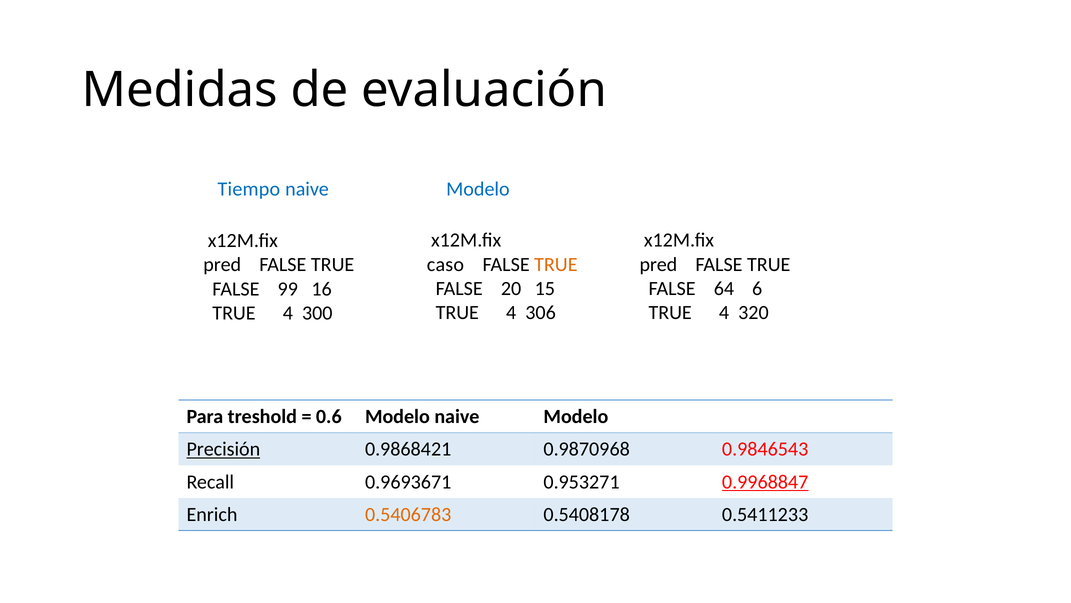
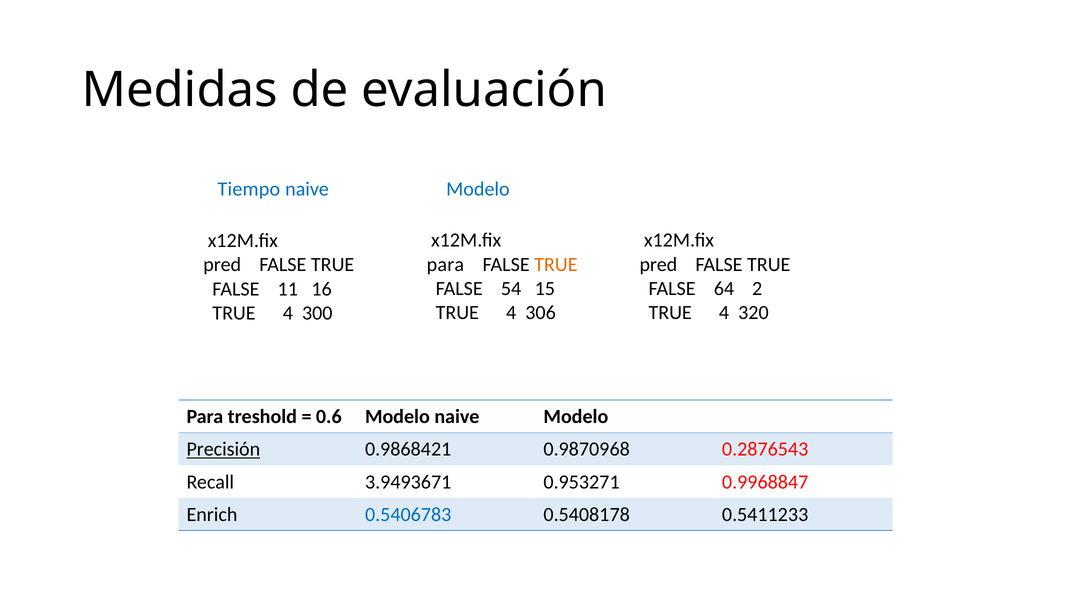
caso at (445, 264): caso -> para
20: 20 -> 54
6: 6 -> 2
99: 99 -> 11
0.9846543: 0.9846543 -> 0.2876543
0.9693671: 0.9693671 -> 3.9493671
0.9968847 underline: present -> none
0.5406783 colour: orange -> blue
